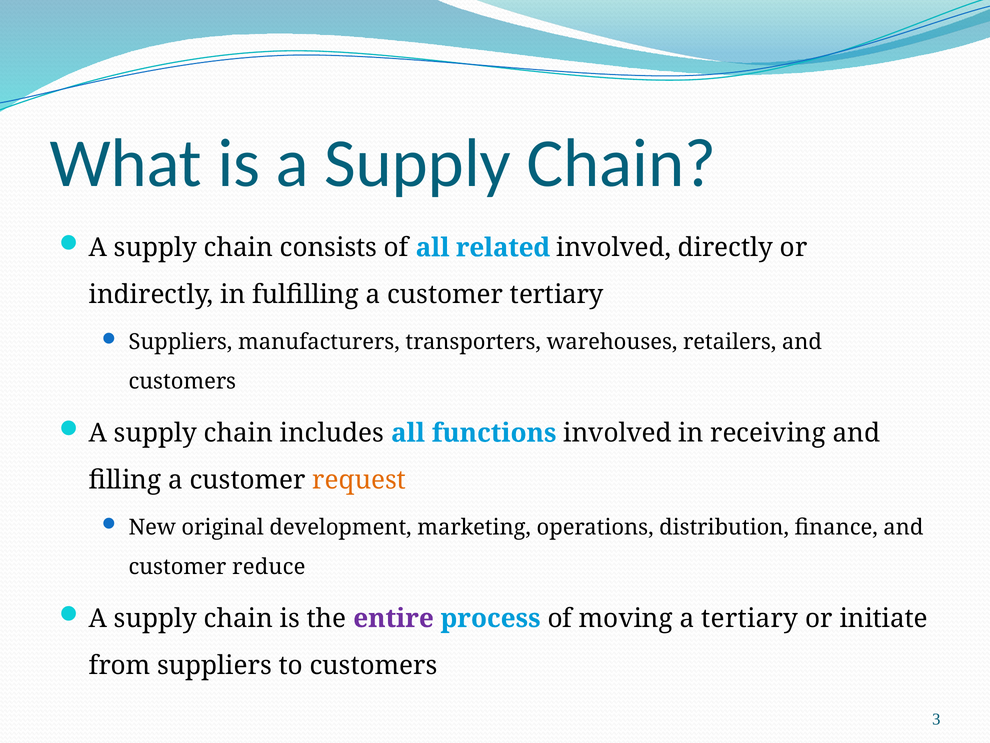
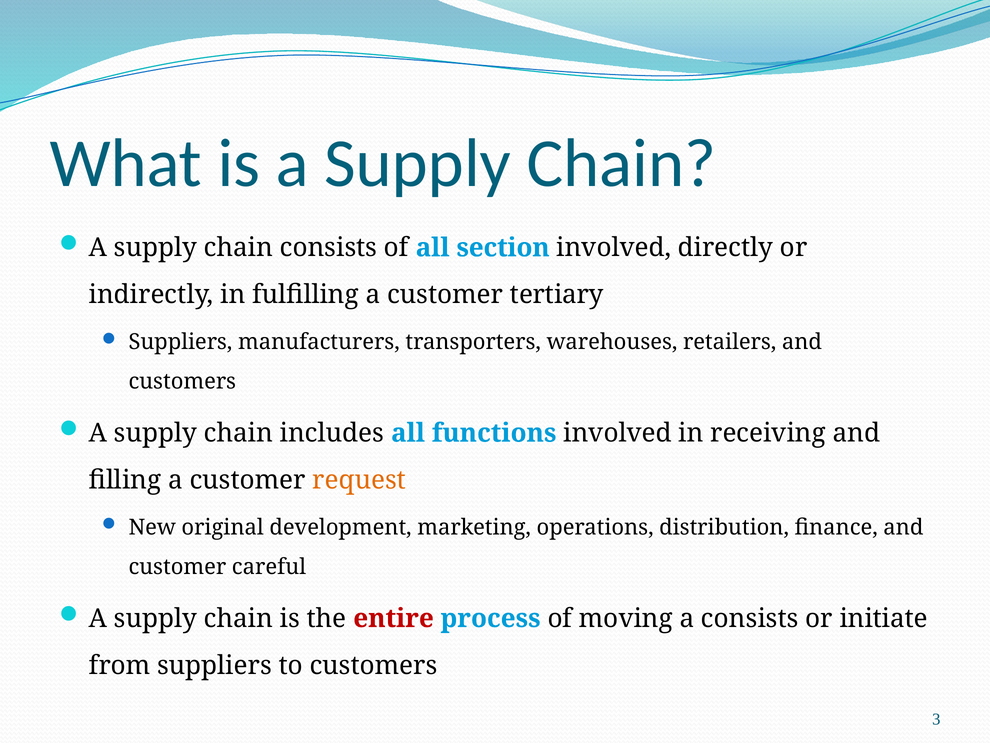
related: related -> section
reduce: reduce -> careful
entire colour: purple -> red
a tertiary: tertiary -> consists
